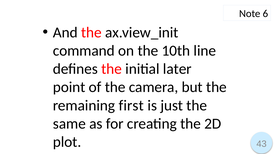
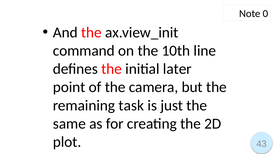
6: 6 -> 0
first: first -> task
